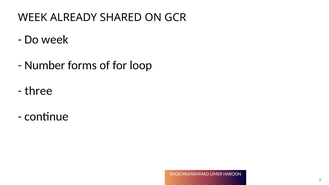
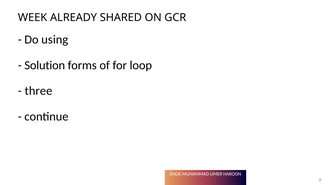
Do week: week -> using
Number: Number -> Solution
